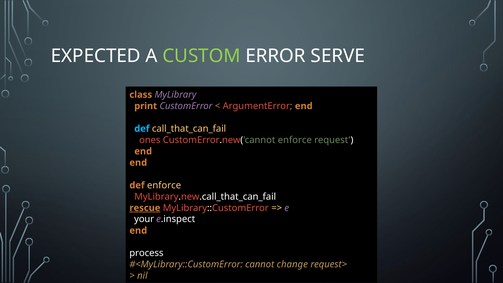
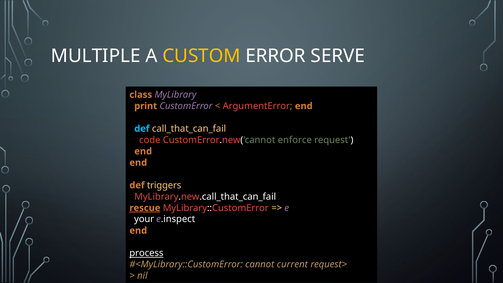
EXPECTED: EXPECTED -> MULTIPLE
CUSTOM colour: light green -> yellow
ones: ones -> code
def enforce: enforce -> triggers
process underline: none -> present
change: change -> current
